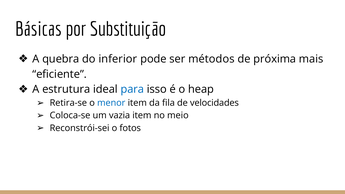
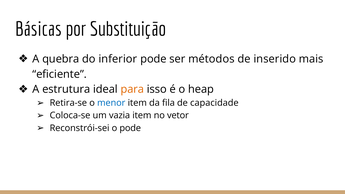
próxima: próxima -> inserido
para colour: blue -> orange
velocidades: velocidades -> capacidade
meio: meio -> vetor
o fotos: fotos -> pode
